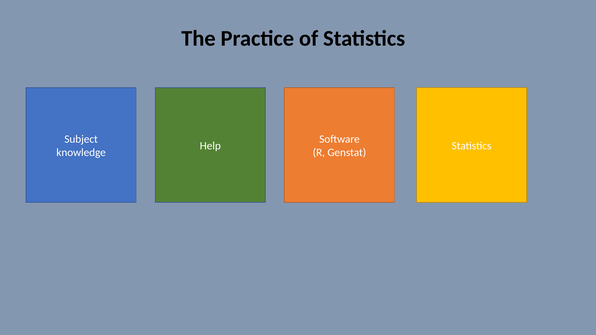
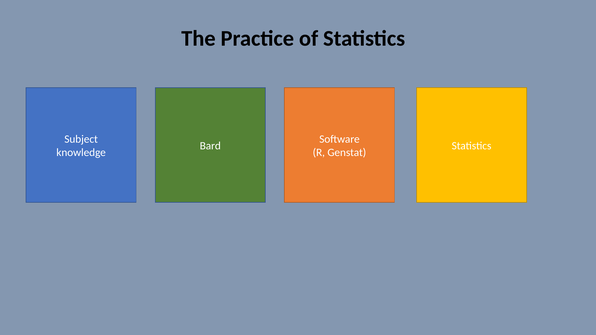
Help: Help -> Bard
